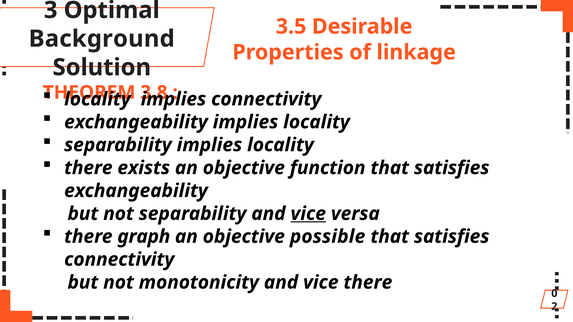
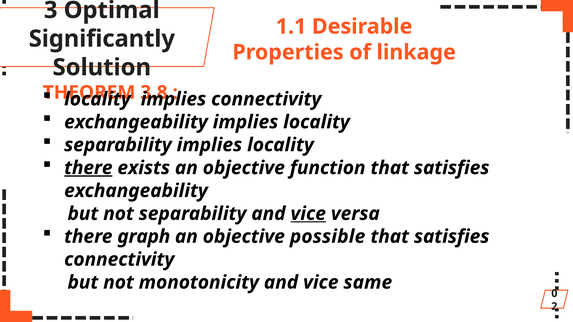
3.5: 3.5 -> 1.1
Background: Background -> Significantly
there at (88, 168) underline: none -> present
vice there: there -> same
